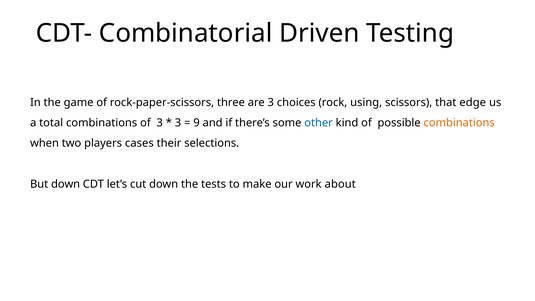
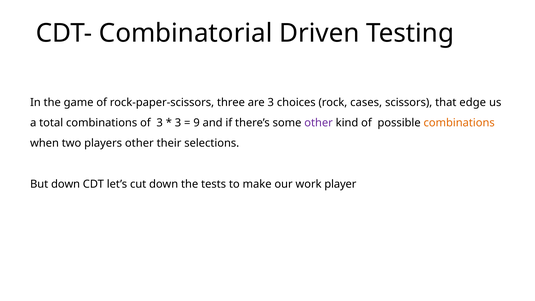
using: using -> cases
other at (319, 123) colour: blue -> purple
players cases: cases -> other
about: about -> player
